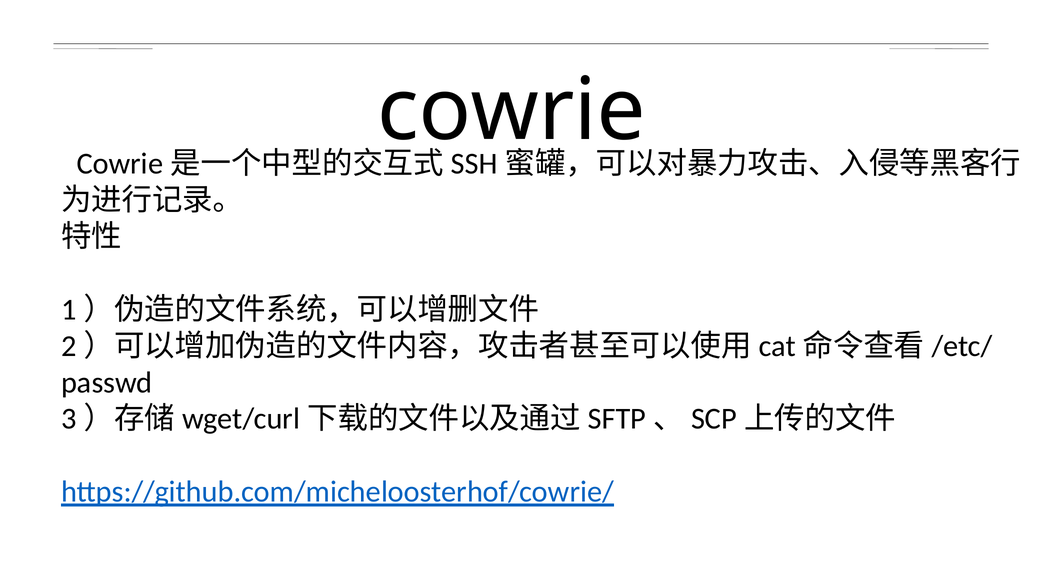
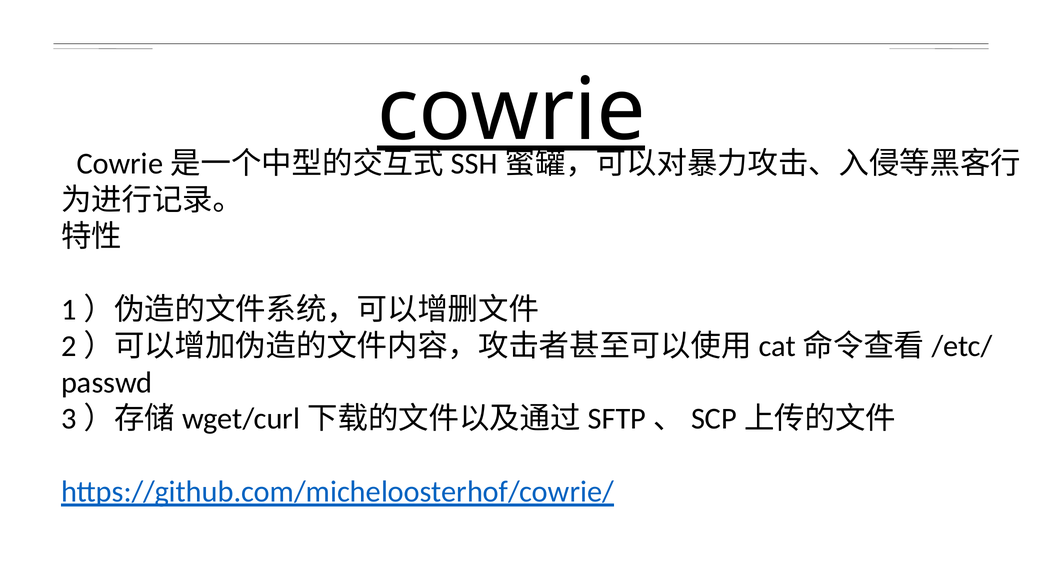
cowrie underline: none -> present
